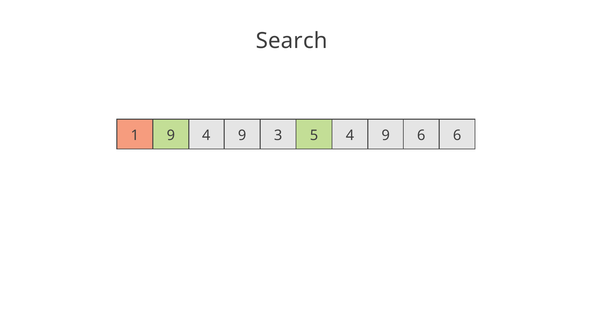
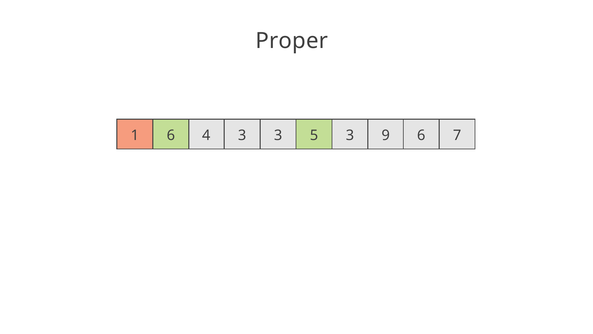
Search: Search -> Proper
1 9: 9 -> 6
9 at (242, 135): 9 -> 3
5 4: 4 -> 3
6 6: 6 -> 7
